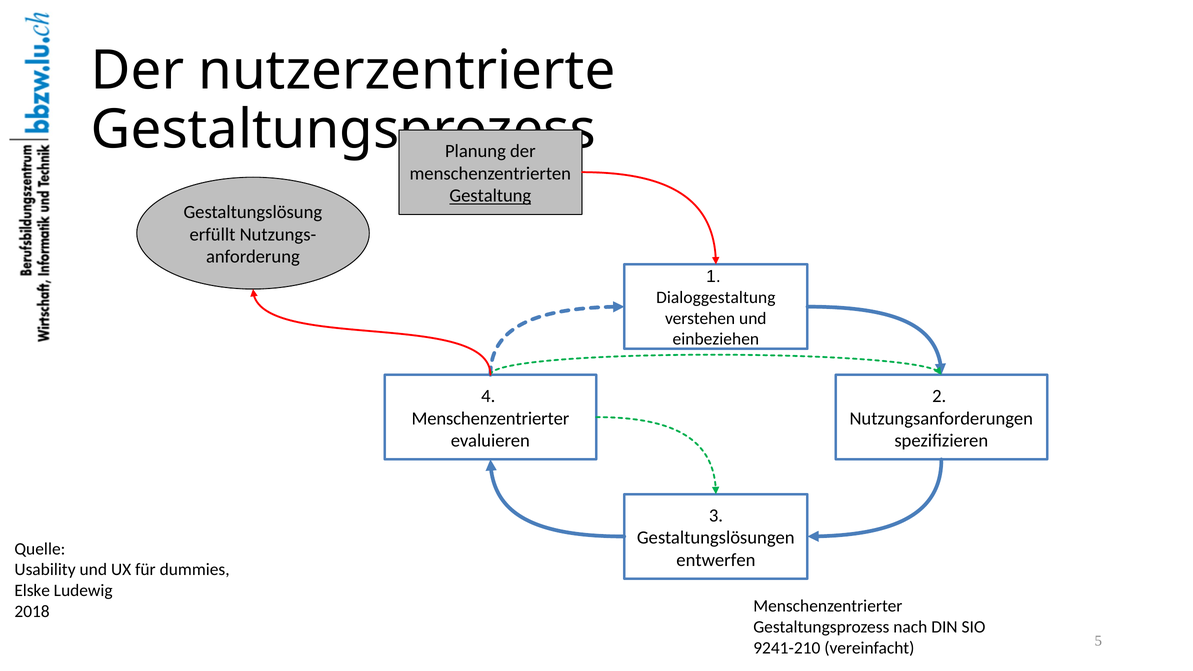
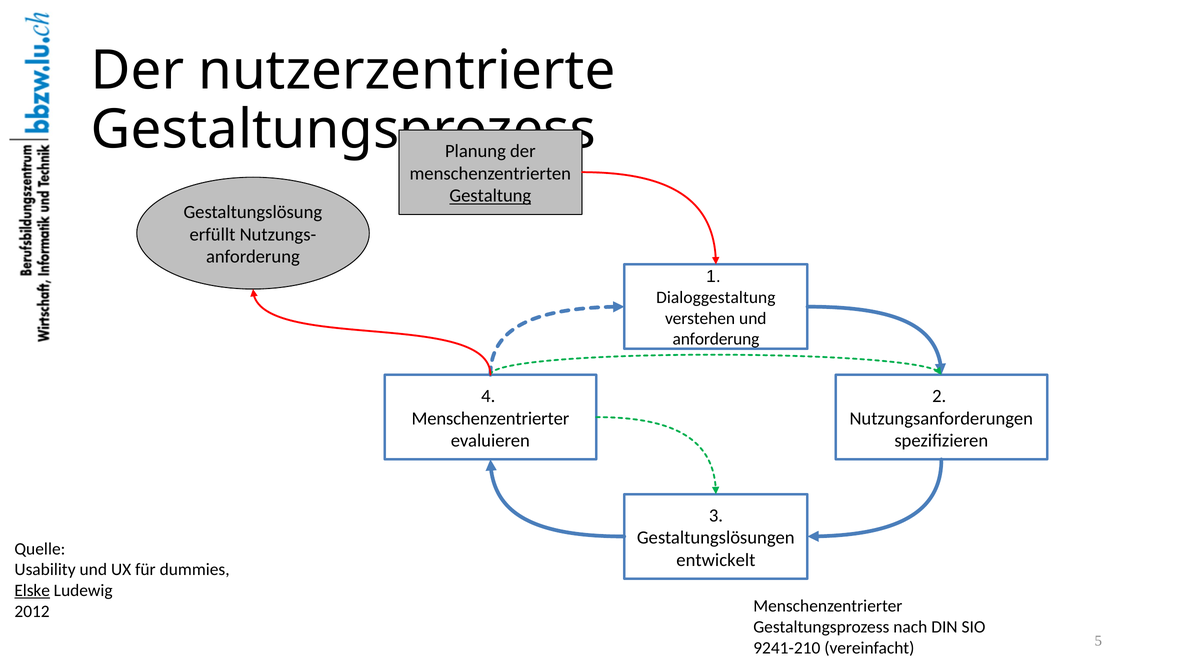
einbeziehen at (716, 339): einbeziehen -> anforderung
entwerfen: entwerfen -> entwickelt
Elske underline: none -> present
2018: 2018 -> 2012
